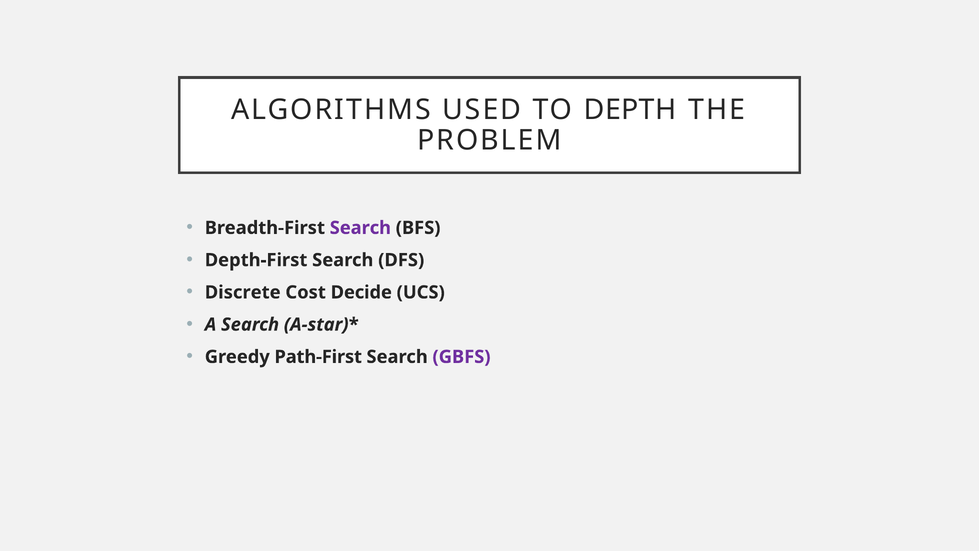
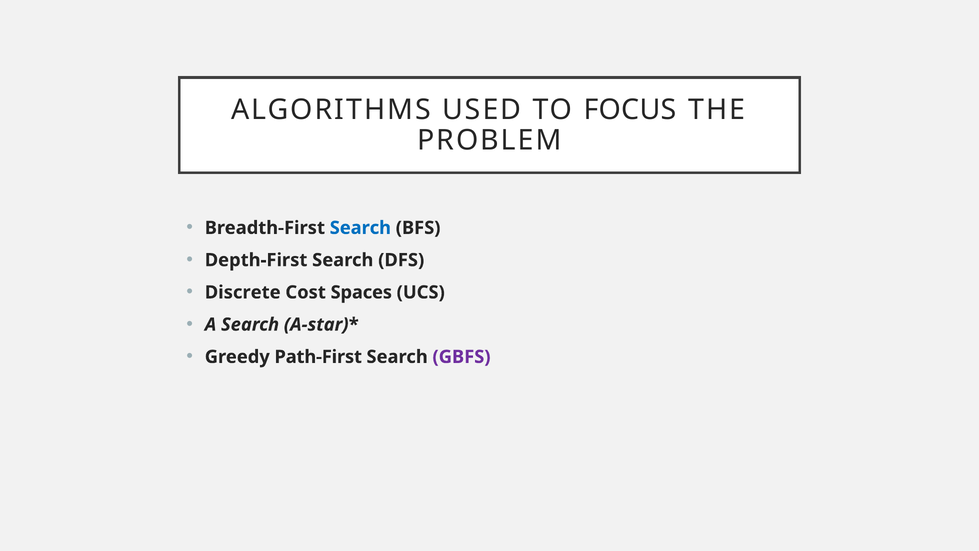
DEPTH: DEPTH -> FOCUS
Search at (360, 228) colour: purple -> blue
Decide: Decide -> Spaces
